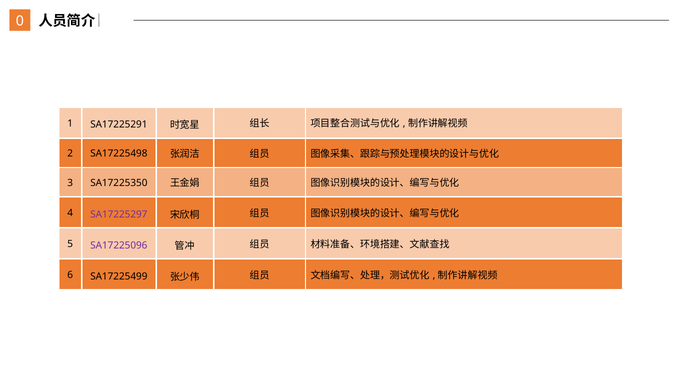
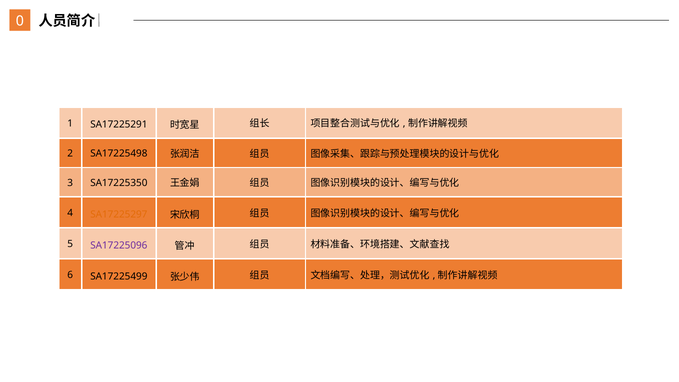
SA17225297 colour: purple -> orange
